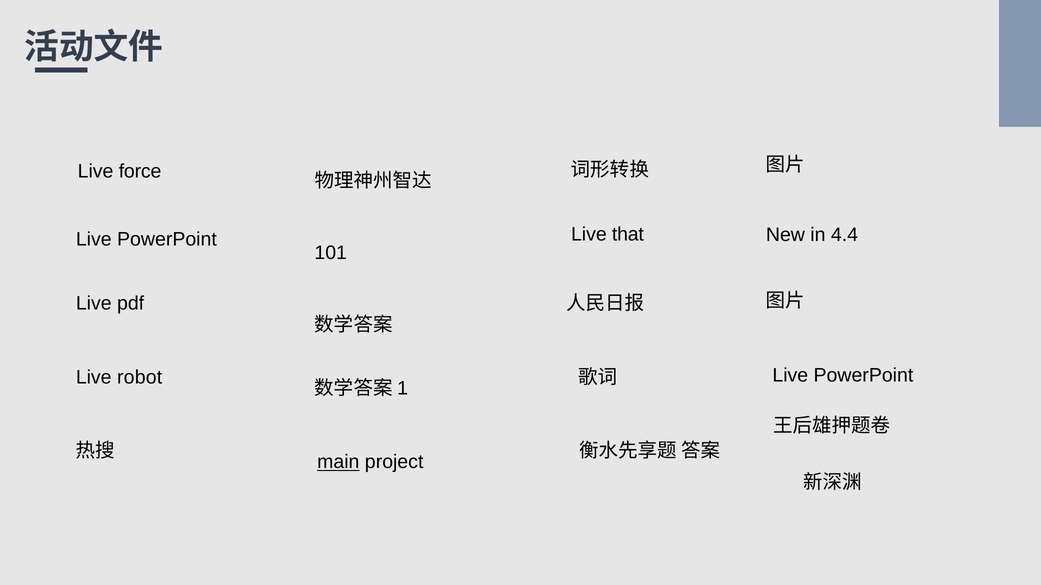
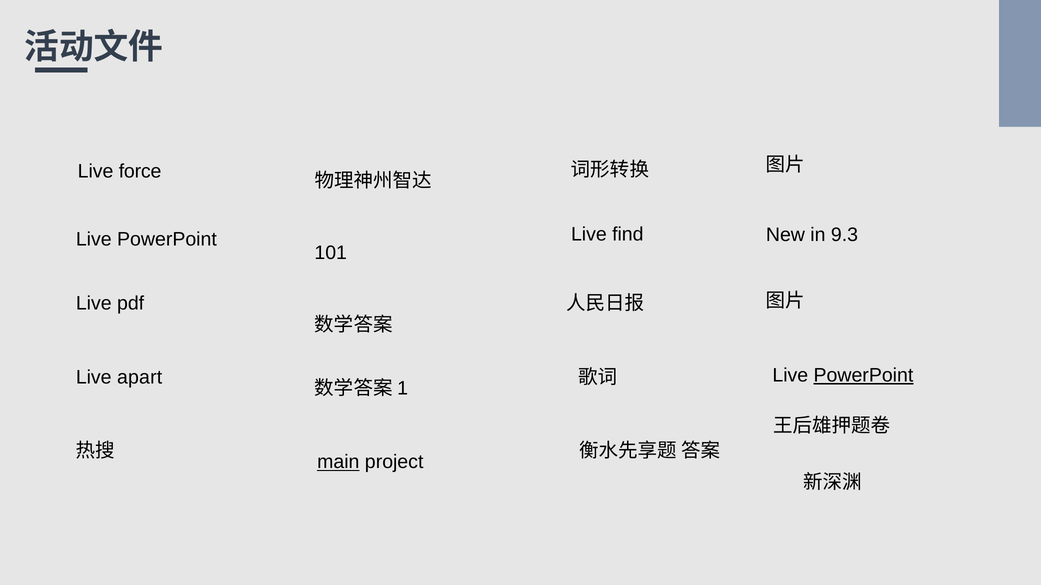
that: that -> find
4.4: 4.4 -> 9.3
PowerPoint at (863, 376) underline: none -> present
robot: robot -> apart
